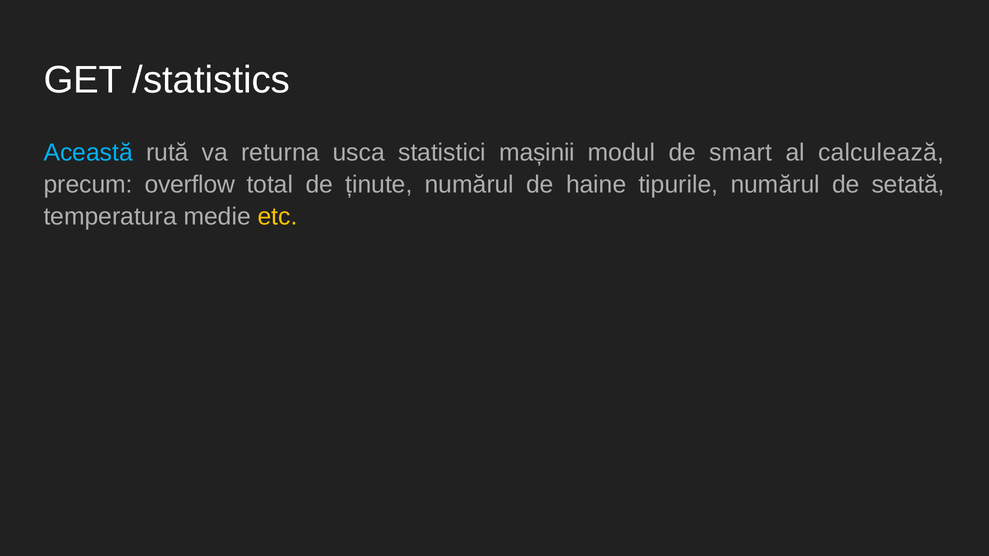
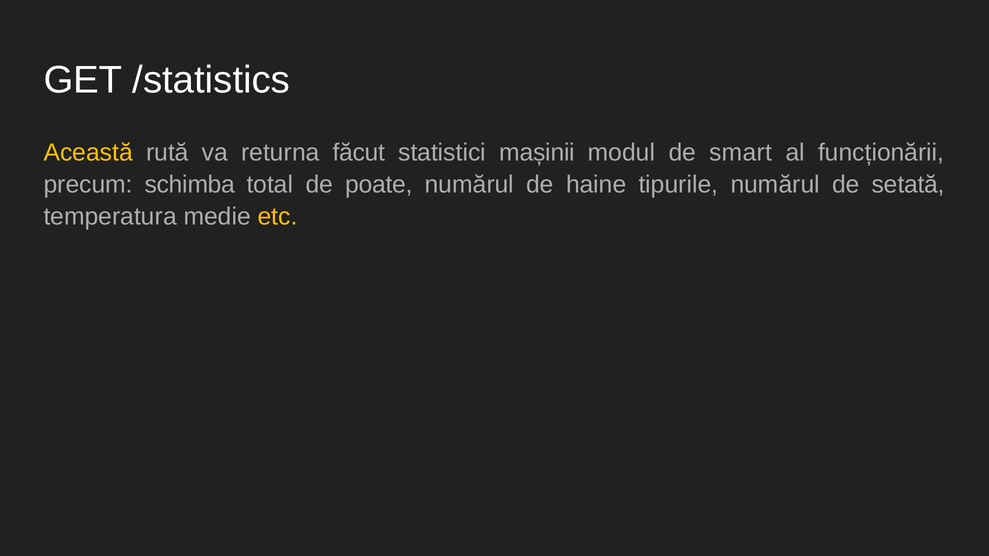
Această colour: light blue -> yellow
usca: usca -> făcut
calculează: calculează -> funcționării
overflow: overflow -> schimba
ținute: ținute -> poate
